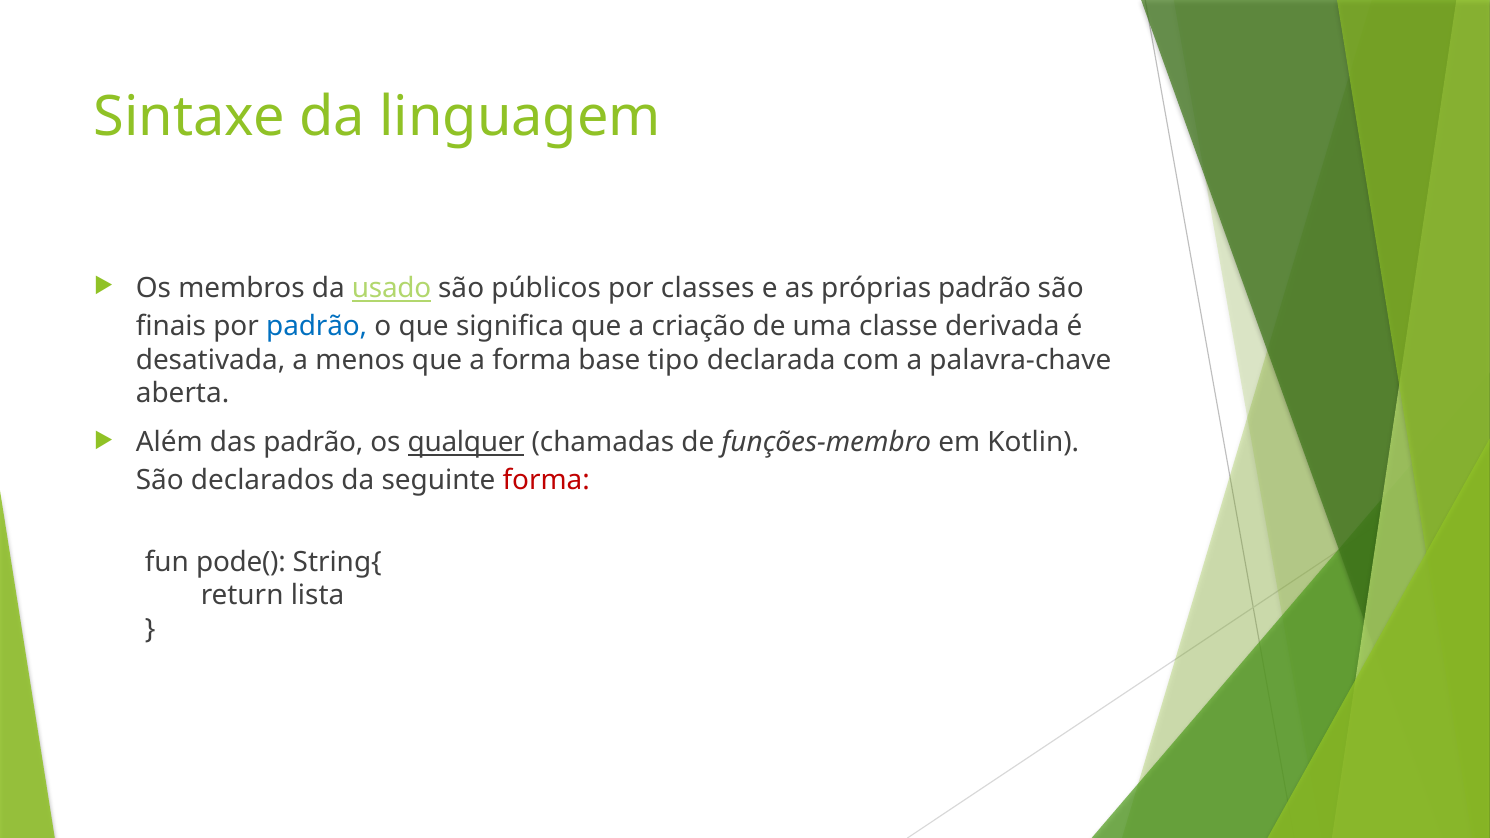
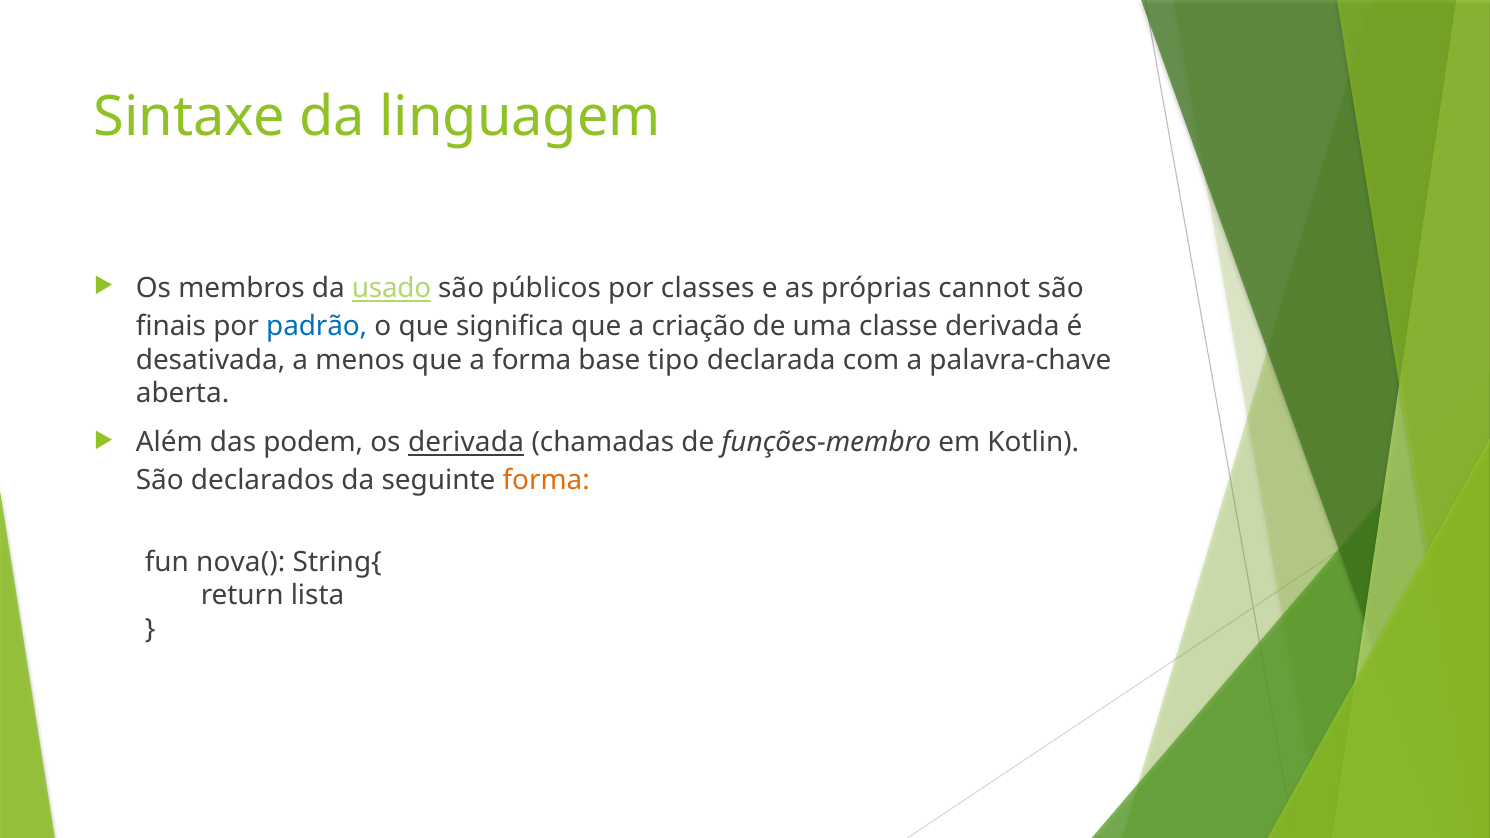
próprias padrão: padrão -> cannot
das padrão: padrão -> podem
os qualquer: qualquer -> derivada
forma at (546, 481) colour: red -> orange
pode(: pode( -> nova(
